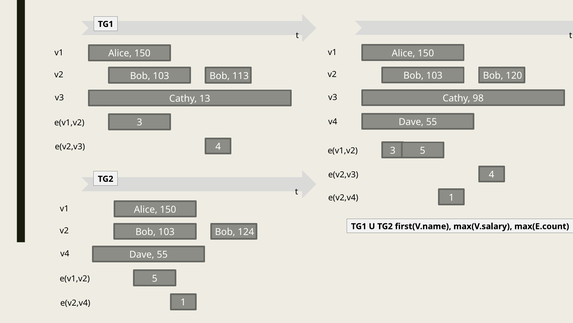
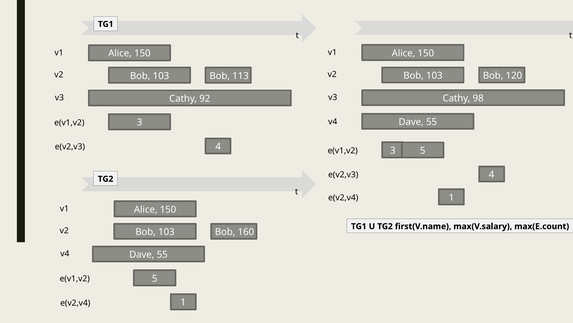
13: 13 -> 92
124: 124 -> 160
